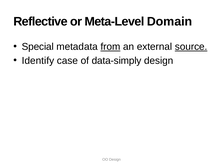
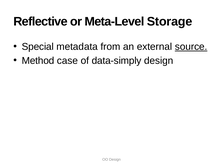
Domain: Domain -> Storage
from underline: present -> none
Identify: Identify -> Method
